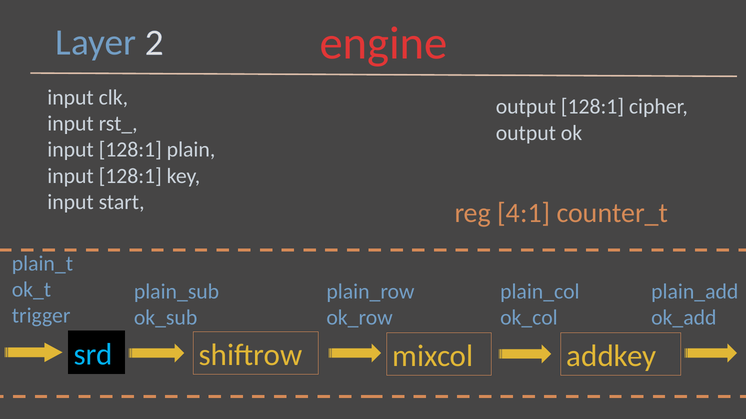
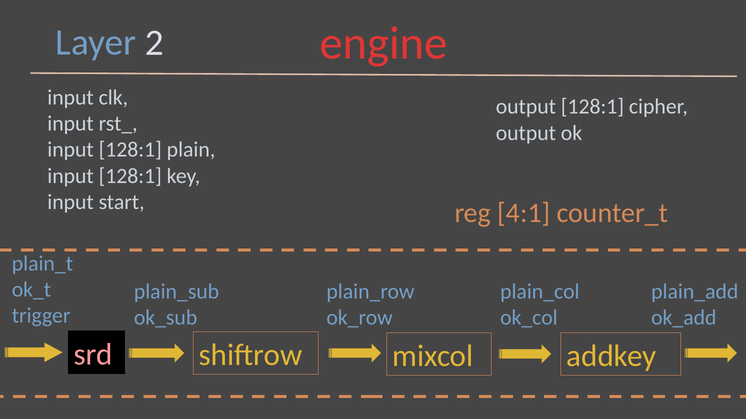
srd colour: light blue -> pink
